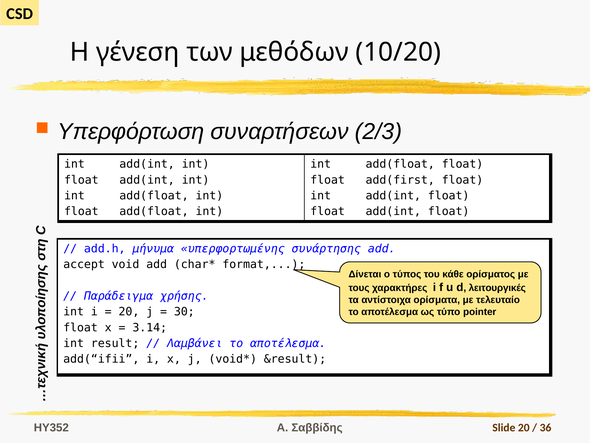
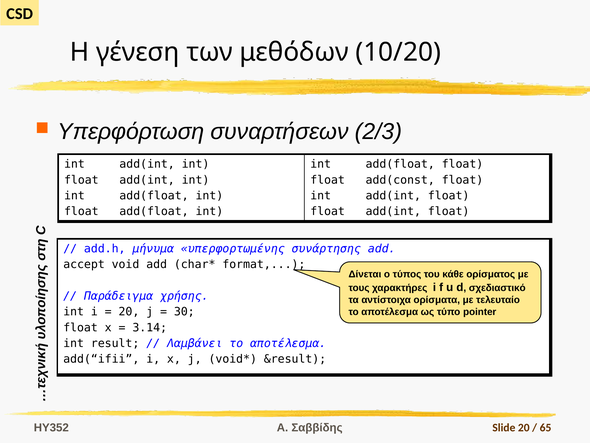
add(first: add(first -> add(const
λειτουργικές: λειτουργικές -> σχεδιαστικό
36: 36 -> 65
